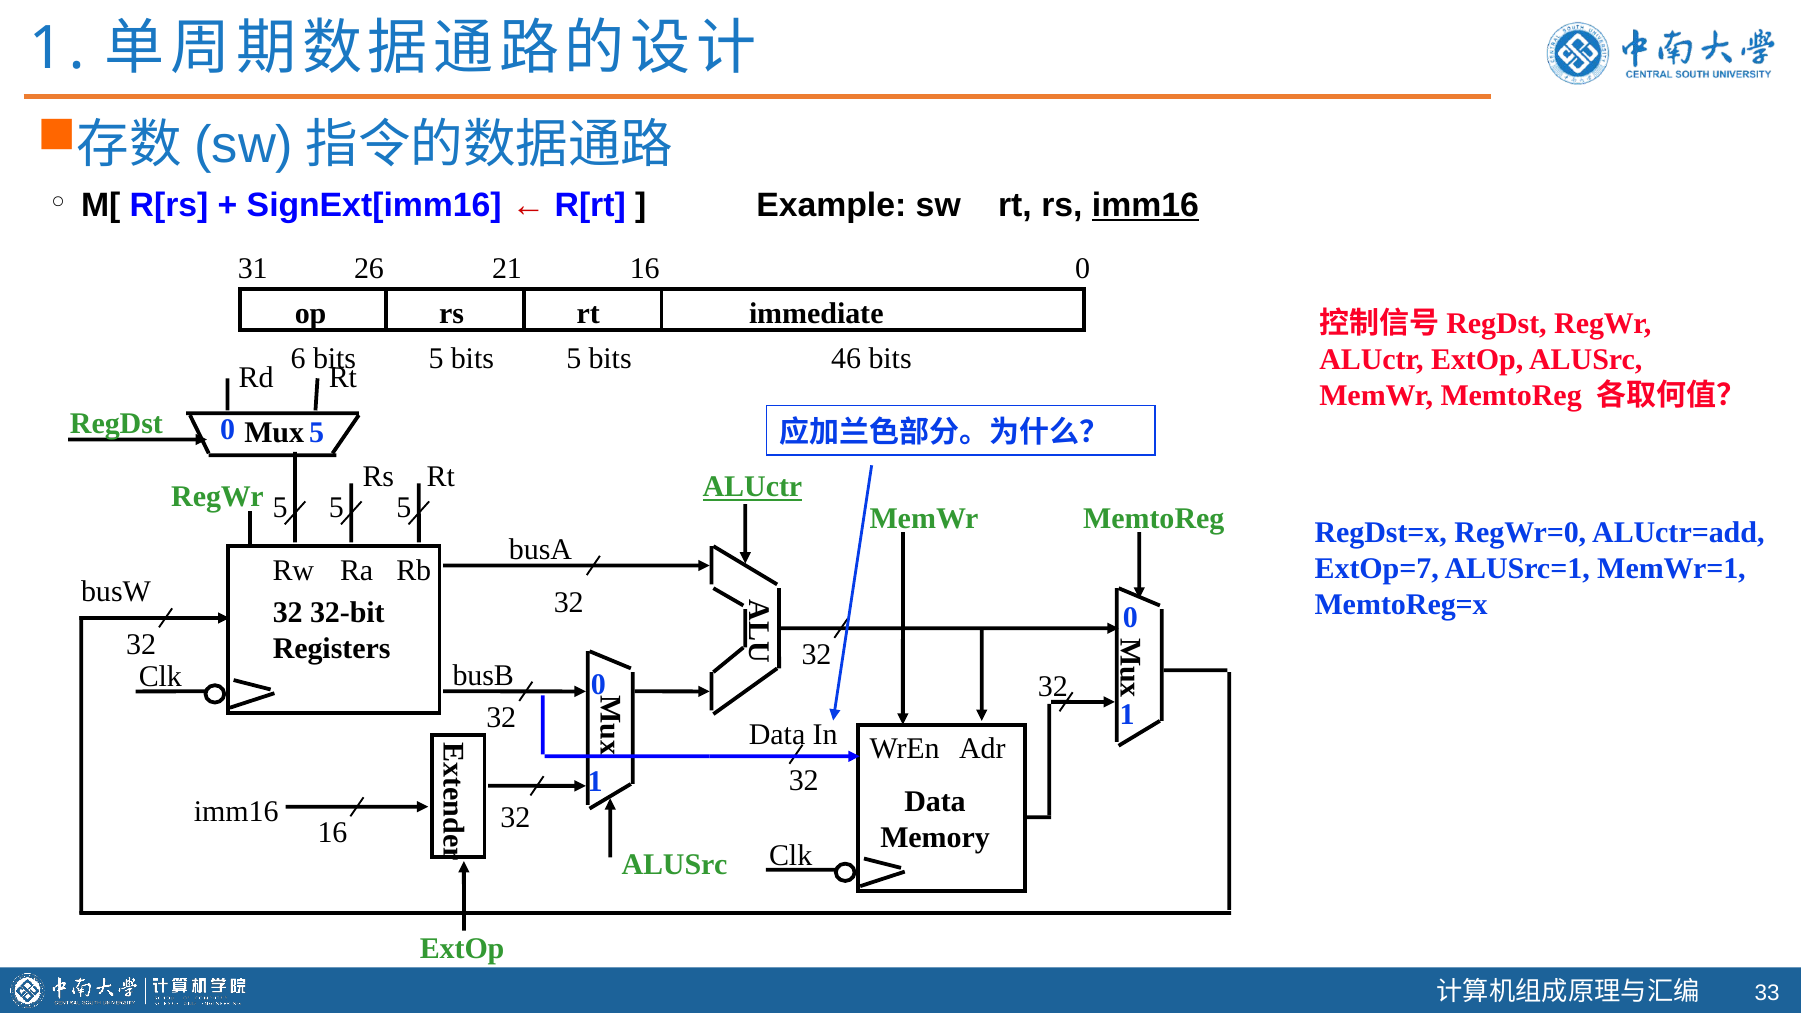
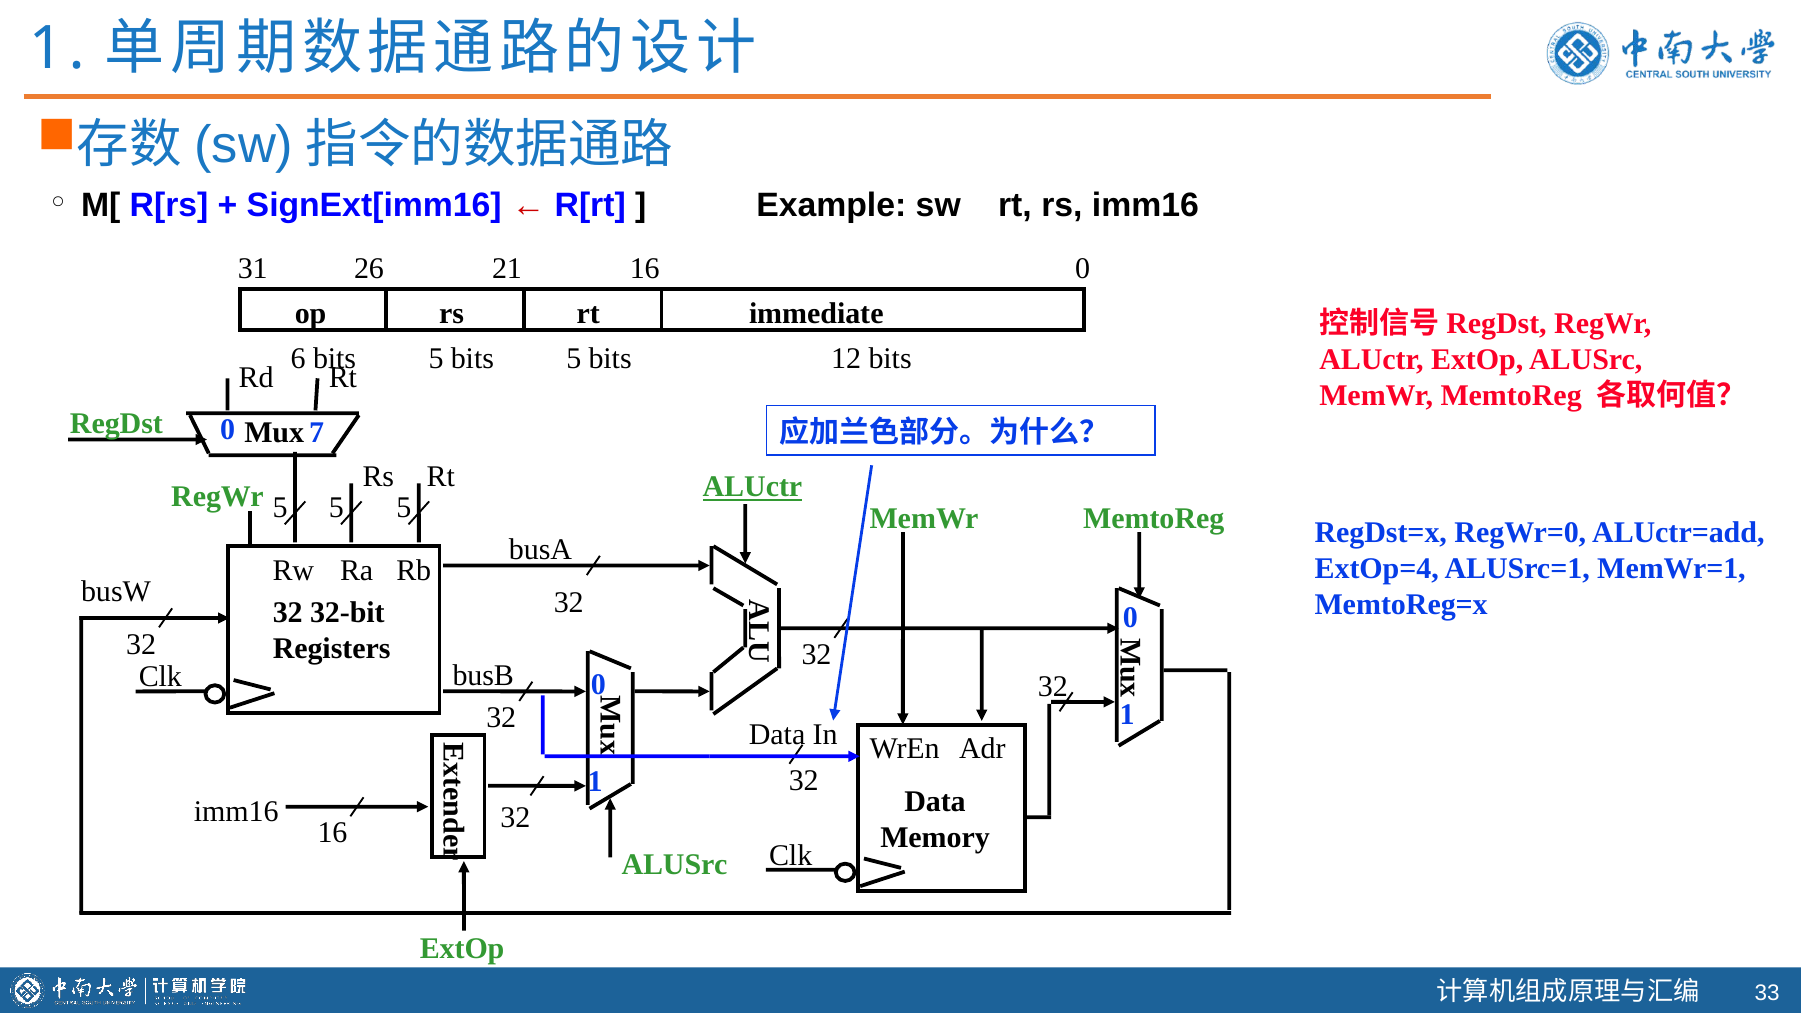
imm16 at (1145, 206) underline: present -> none
46: 46 -> 12
0 5: 5 -> 7
ExtOp=7: ExtOp=7 -> ExtOp=4
